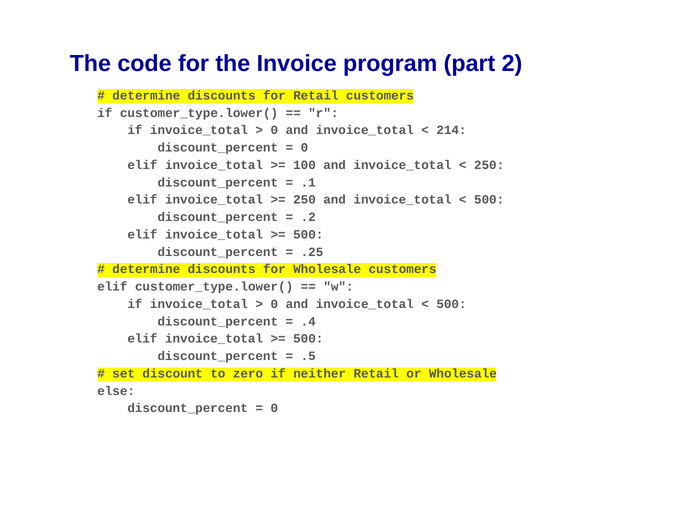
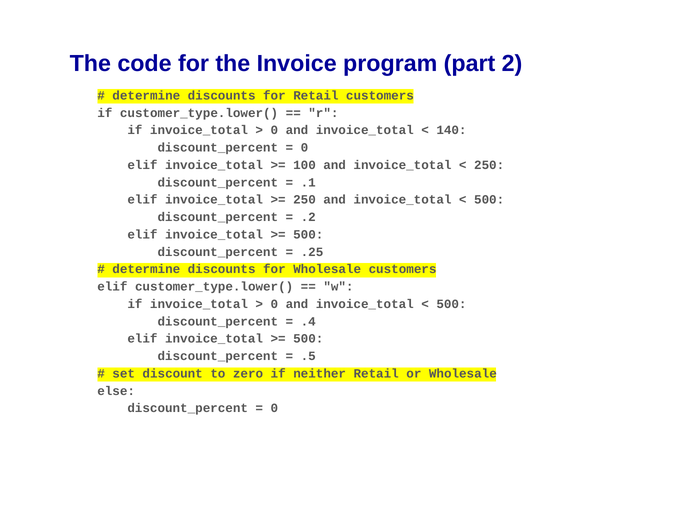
214: 214 -> 140
